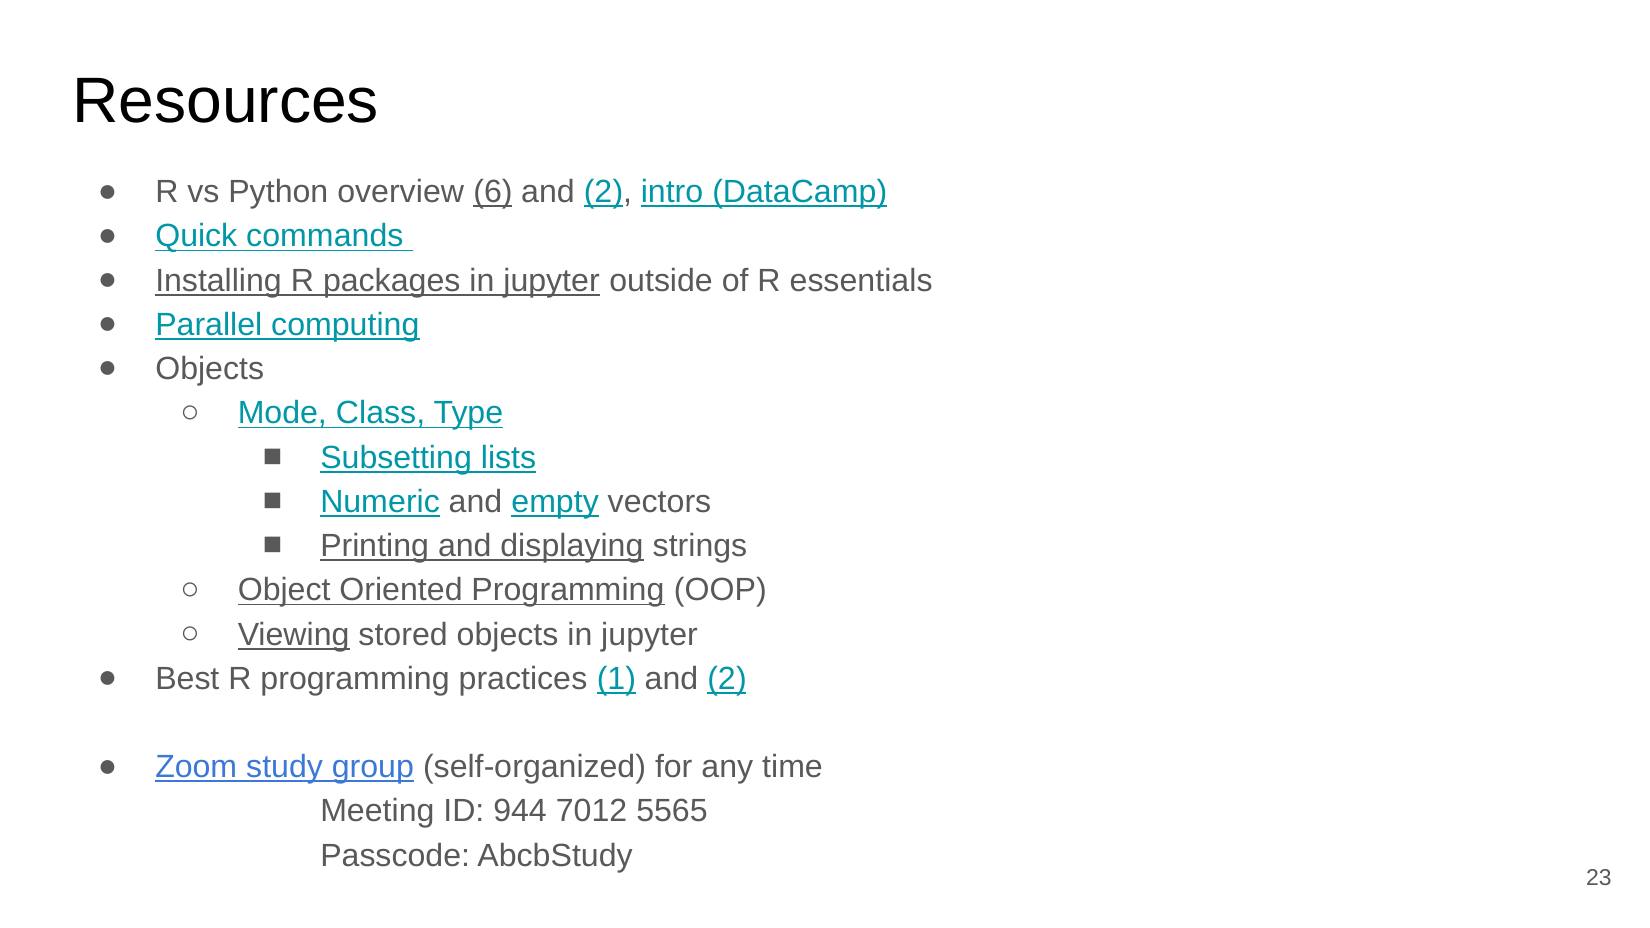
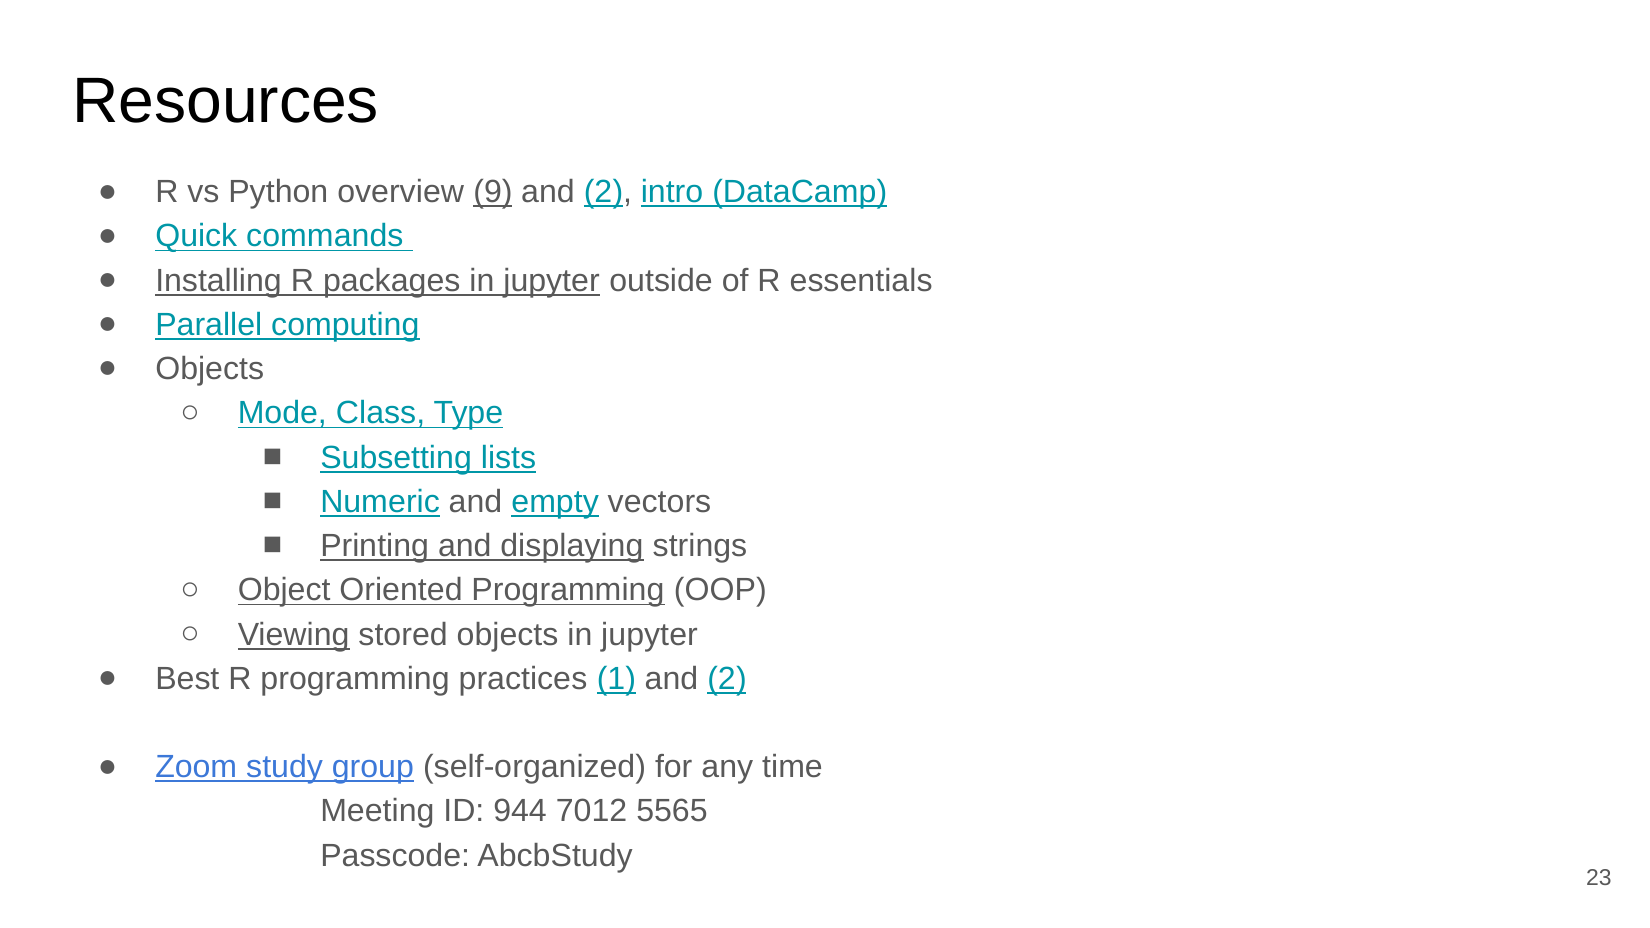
6: 6 -> 9
